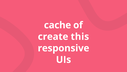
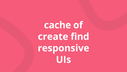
this: this -> find
